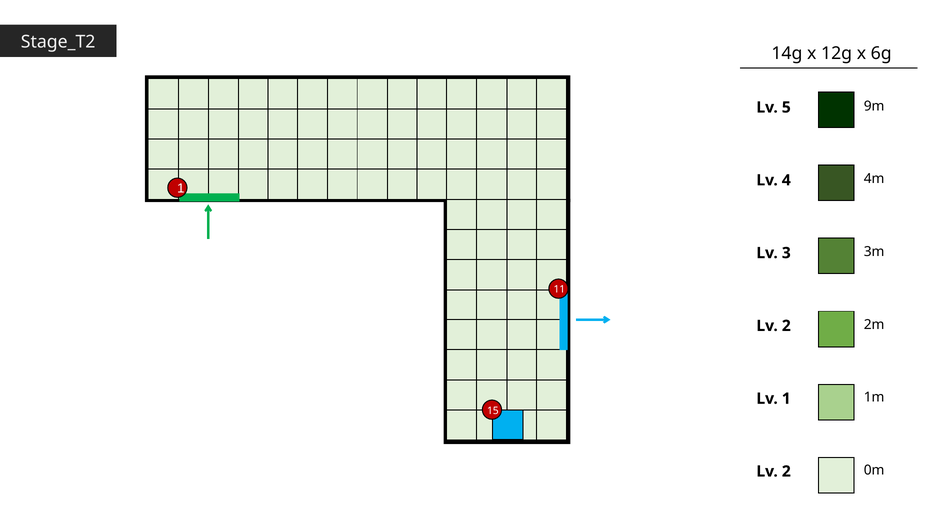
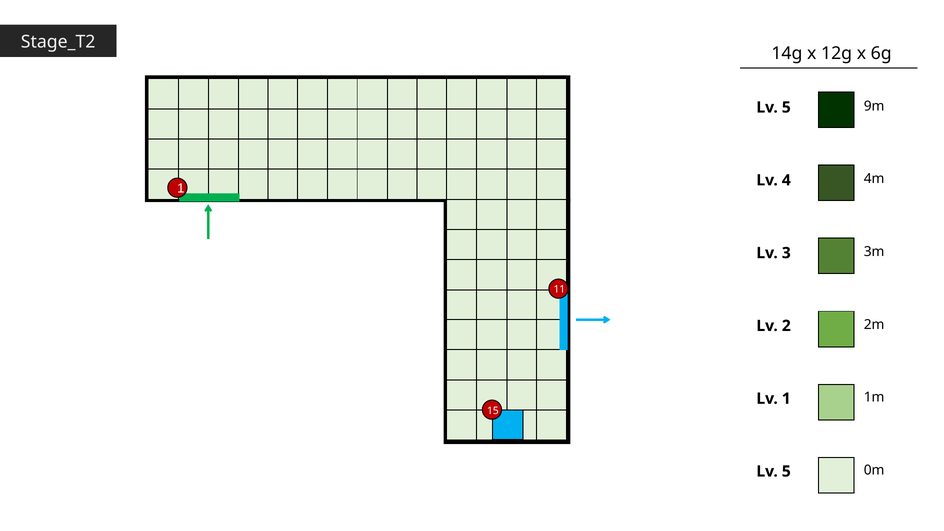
2 at (786, 471): 2 -> 5
